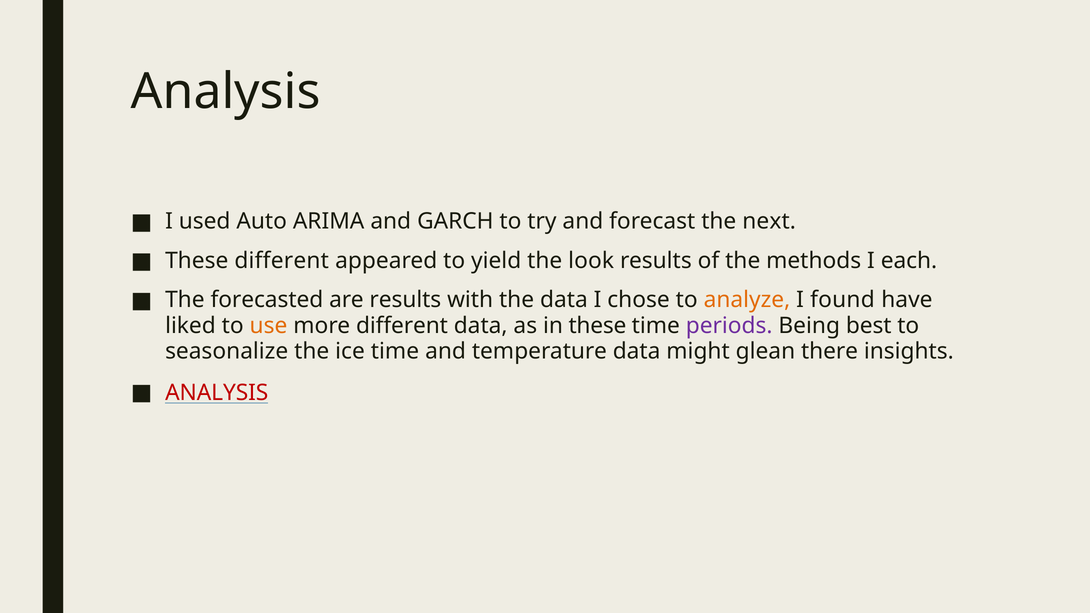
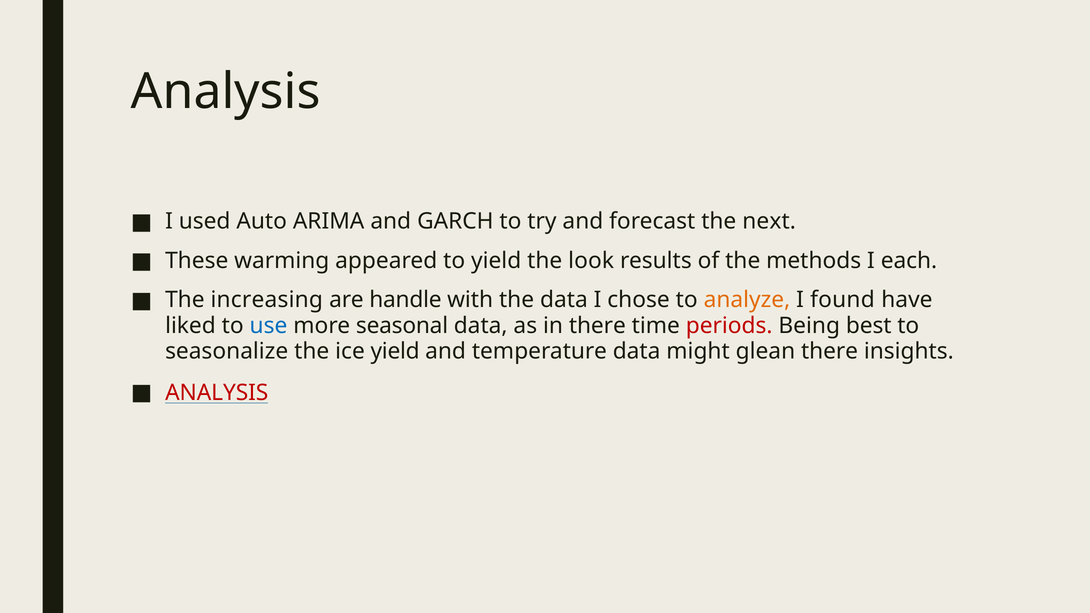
These different: different -> warming
forecasted: forecasted -> increasing
are results: results -> handle
use colour: orange -> blue
more different: different -> seasonal
in these: these -> there
periods colour: purple -> red
ice time: time -> yield
